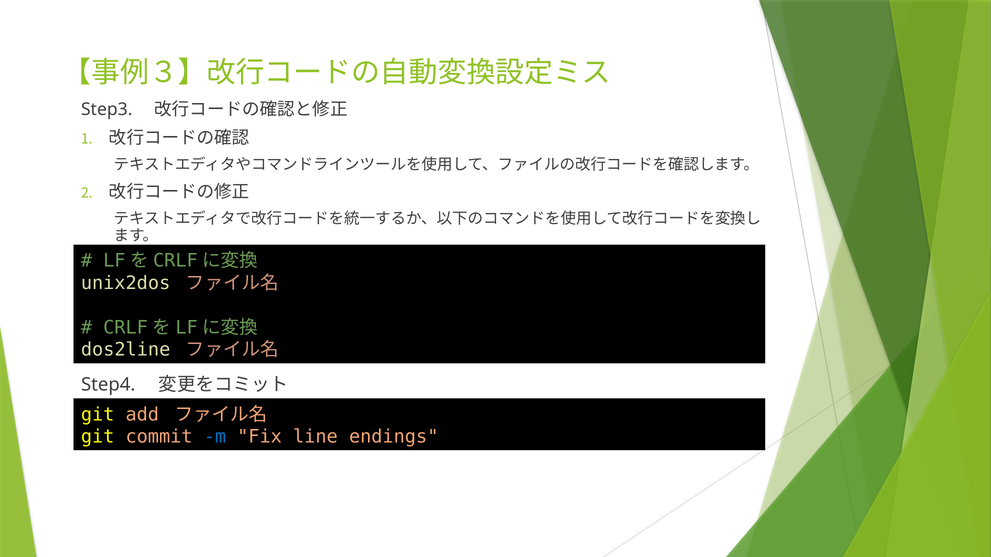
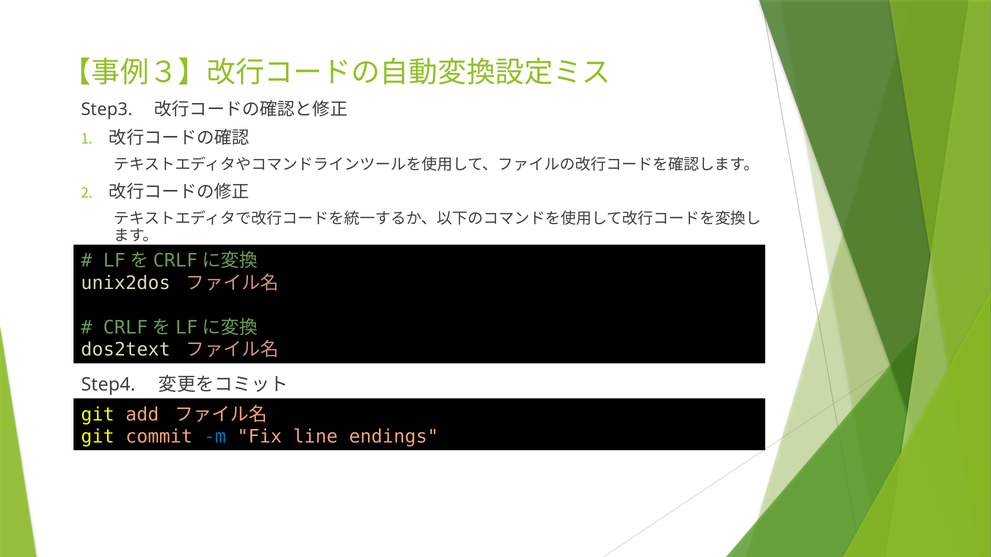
dos2line: dos2line -> dos2text
